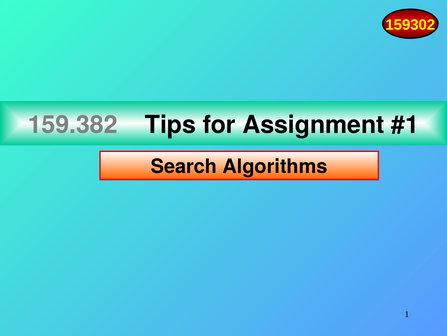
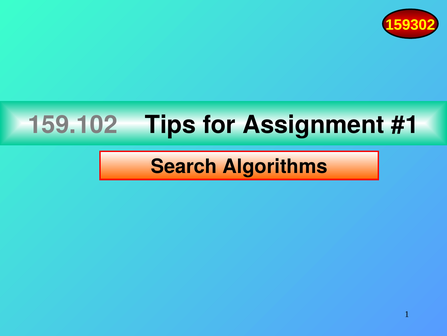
159.382: 159.382 -> 159.102
